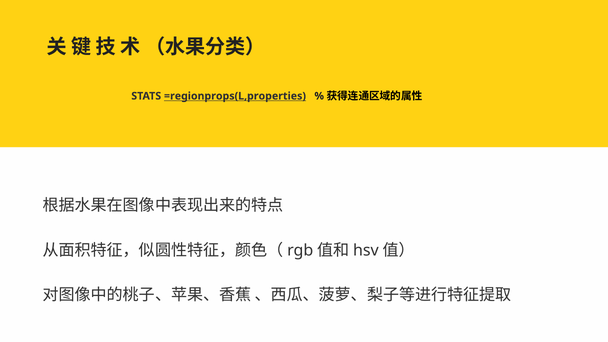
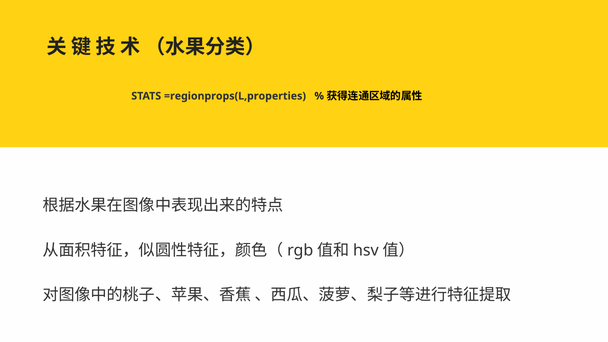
=regionprops(L,properties underline: present -> none
